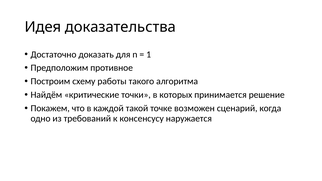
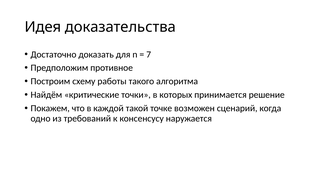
1: 1 -> 7
